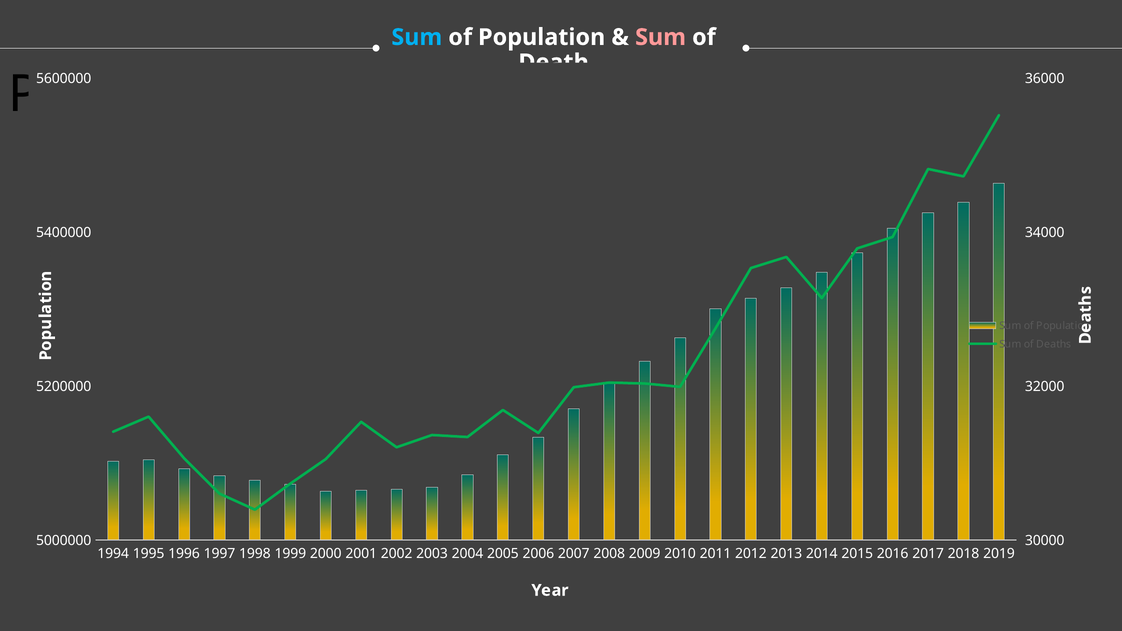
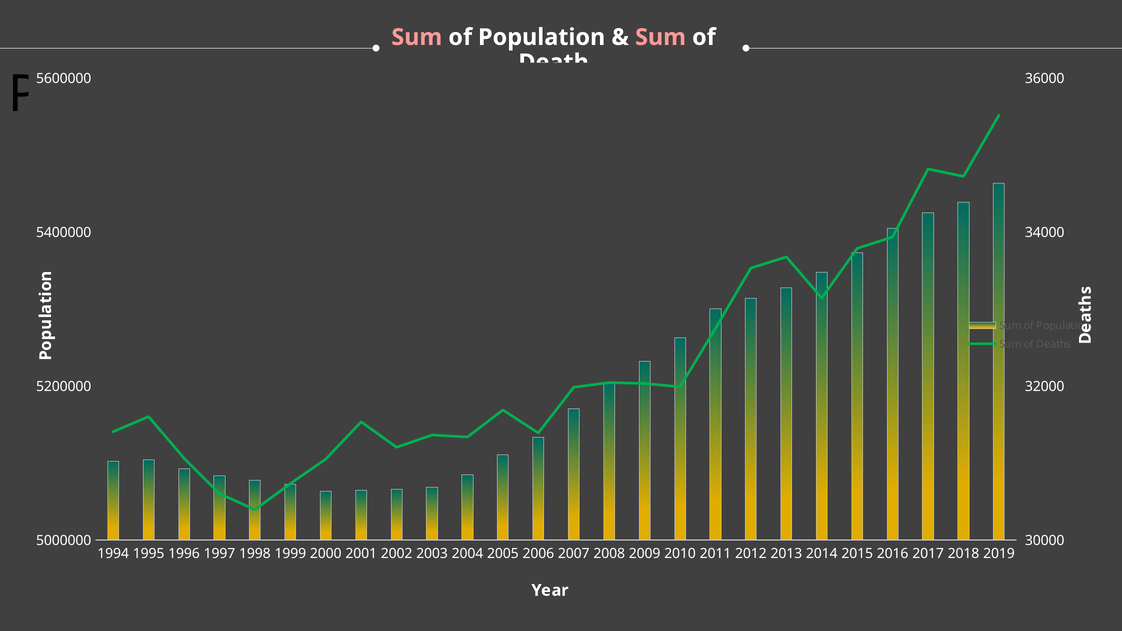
Sum at (417, 37) colour: light blue -> pink
